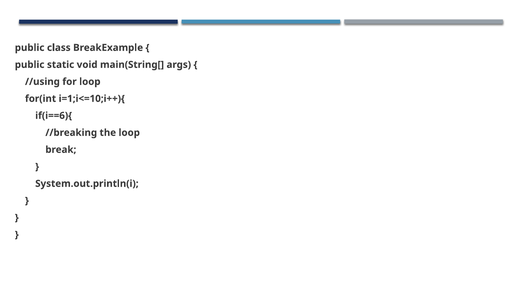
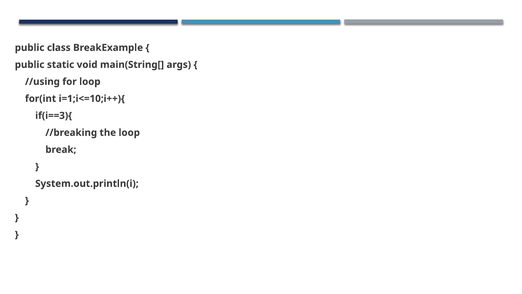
if(i==6){: if(i==6){ -> if(i==3){
